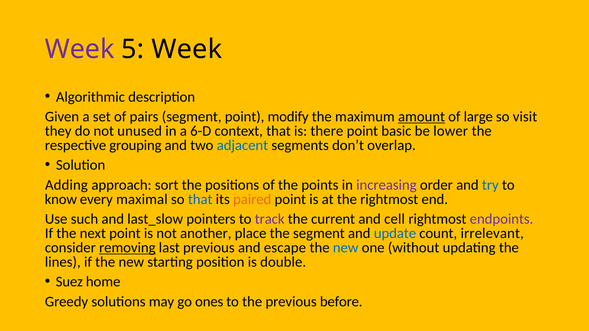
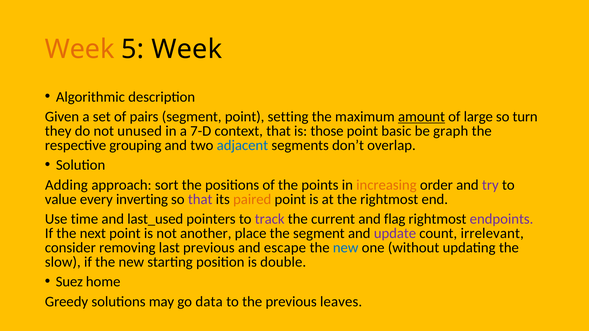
Week at (80, 49) colour: purple -> orange
modify: modify -> setting
visit: visit -> turn
6-D: 6-D -> 7-D
there: there -> those
lower: lower -> graph
increasing colour: purple -> orange
try colour: blue -> purple
know: know -> value
maximal: maximal -> inverting
that at (200, 199) colour: blue -> purple
such: such -> time
last_slow: last_slow -> last_used
cell: cell -> flag
update colour: blue -> purple
removing underline: present -> none
lines: lines -> slow
ones: ones -> data
before: before -> leaves
